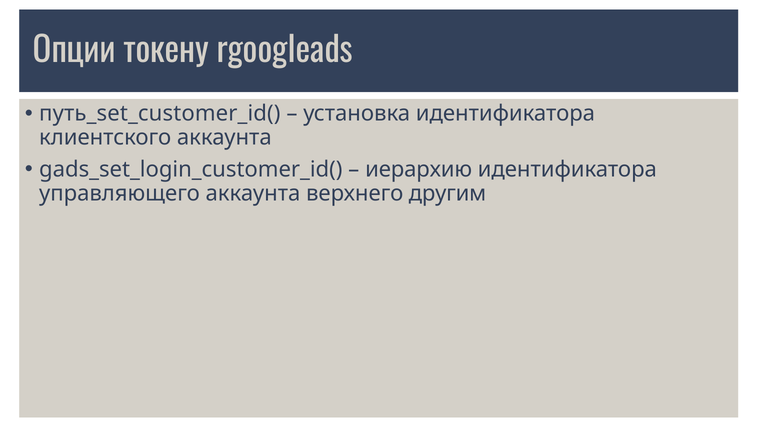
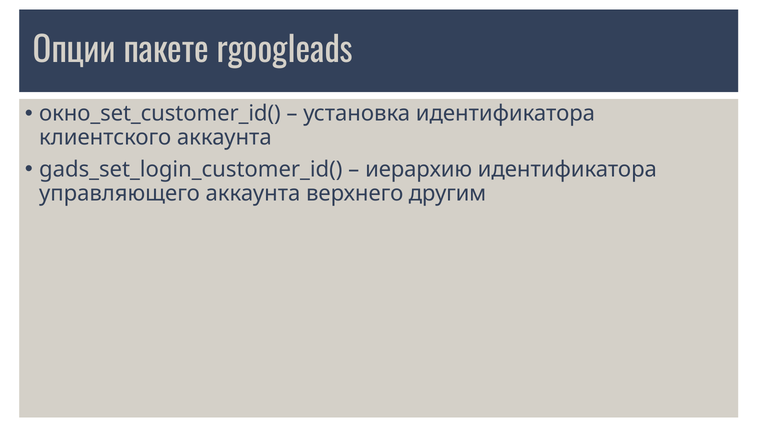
токену: токену -> пакете
путь_set_customer_id(: путь_set_customer_id( -> окно_set_customer_id(
